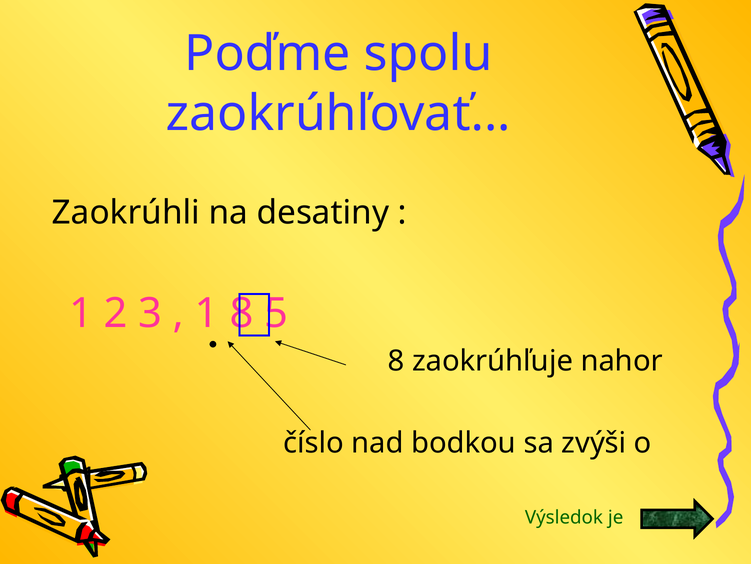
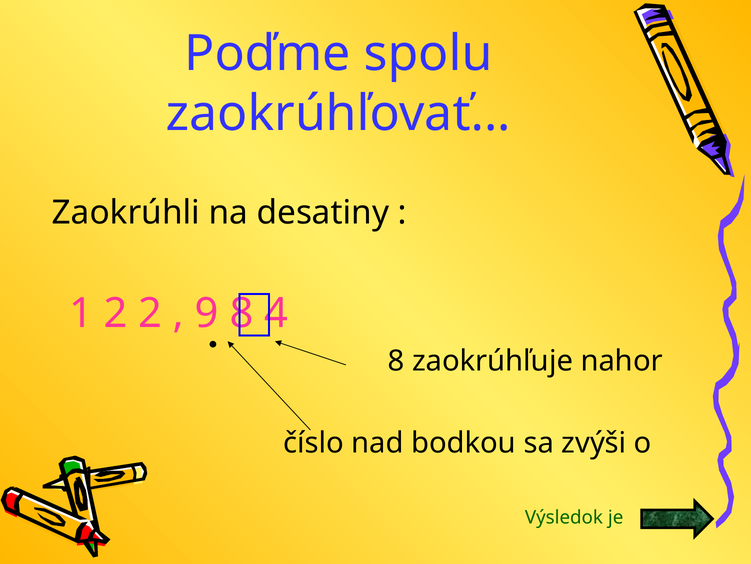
2 3: 3 -> 2
1 at (207, 313): 1 -> 9
5: 5 -> 4
